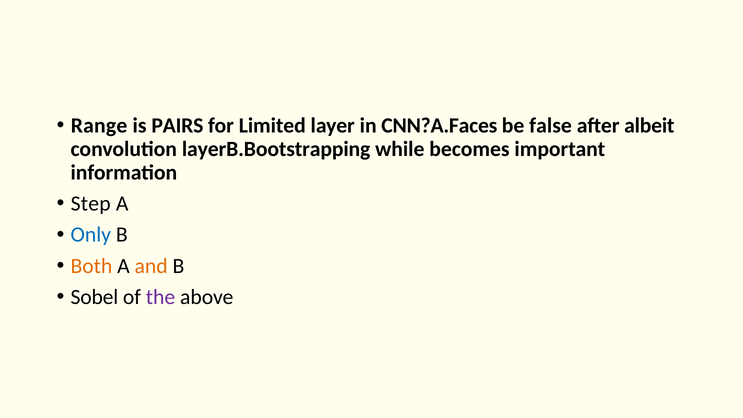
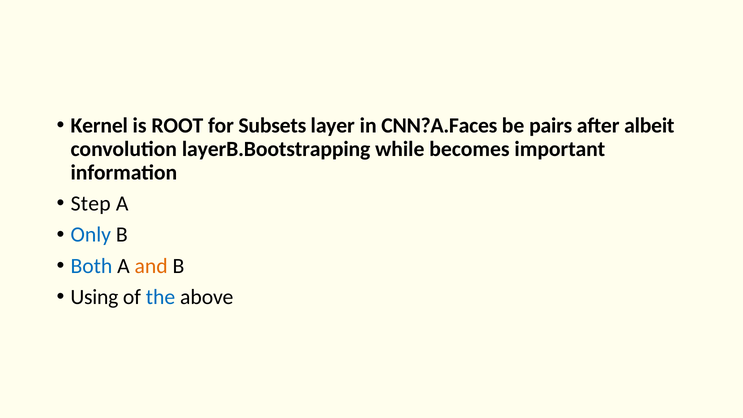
Range: Range -> Kernel
PAIRS: PAIRS -> ROOT
Limited: Limited -> Subsets
false: false -> pairs
Both colour: orange -> blue
Sobel: Sobel -> Using
the colour: purple -> blue
